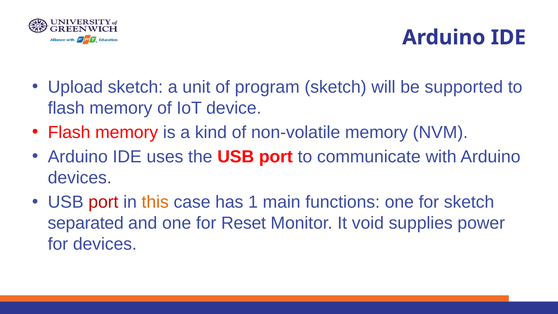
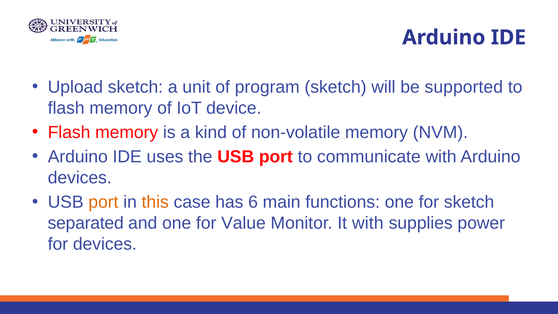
port at (103, 202) colour: red -> orange
1: 1 -> 6
Reset: Reset -> Value
It void: void -> with
